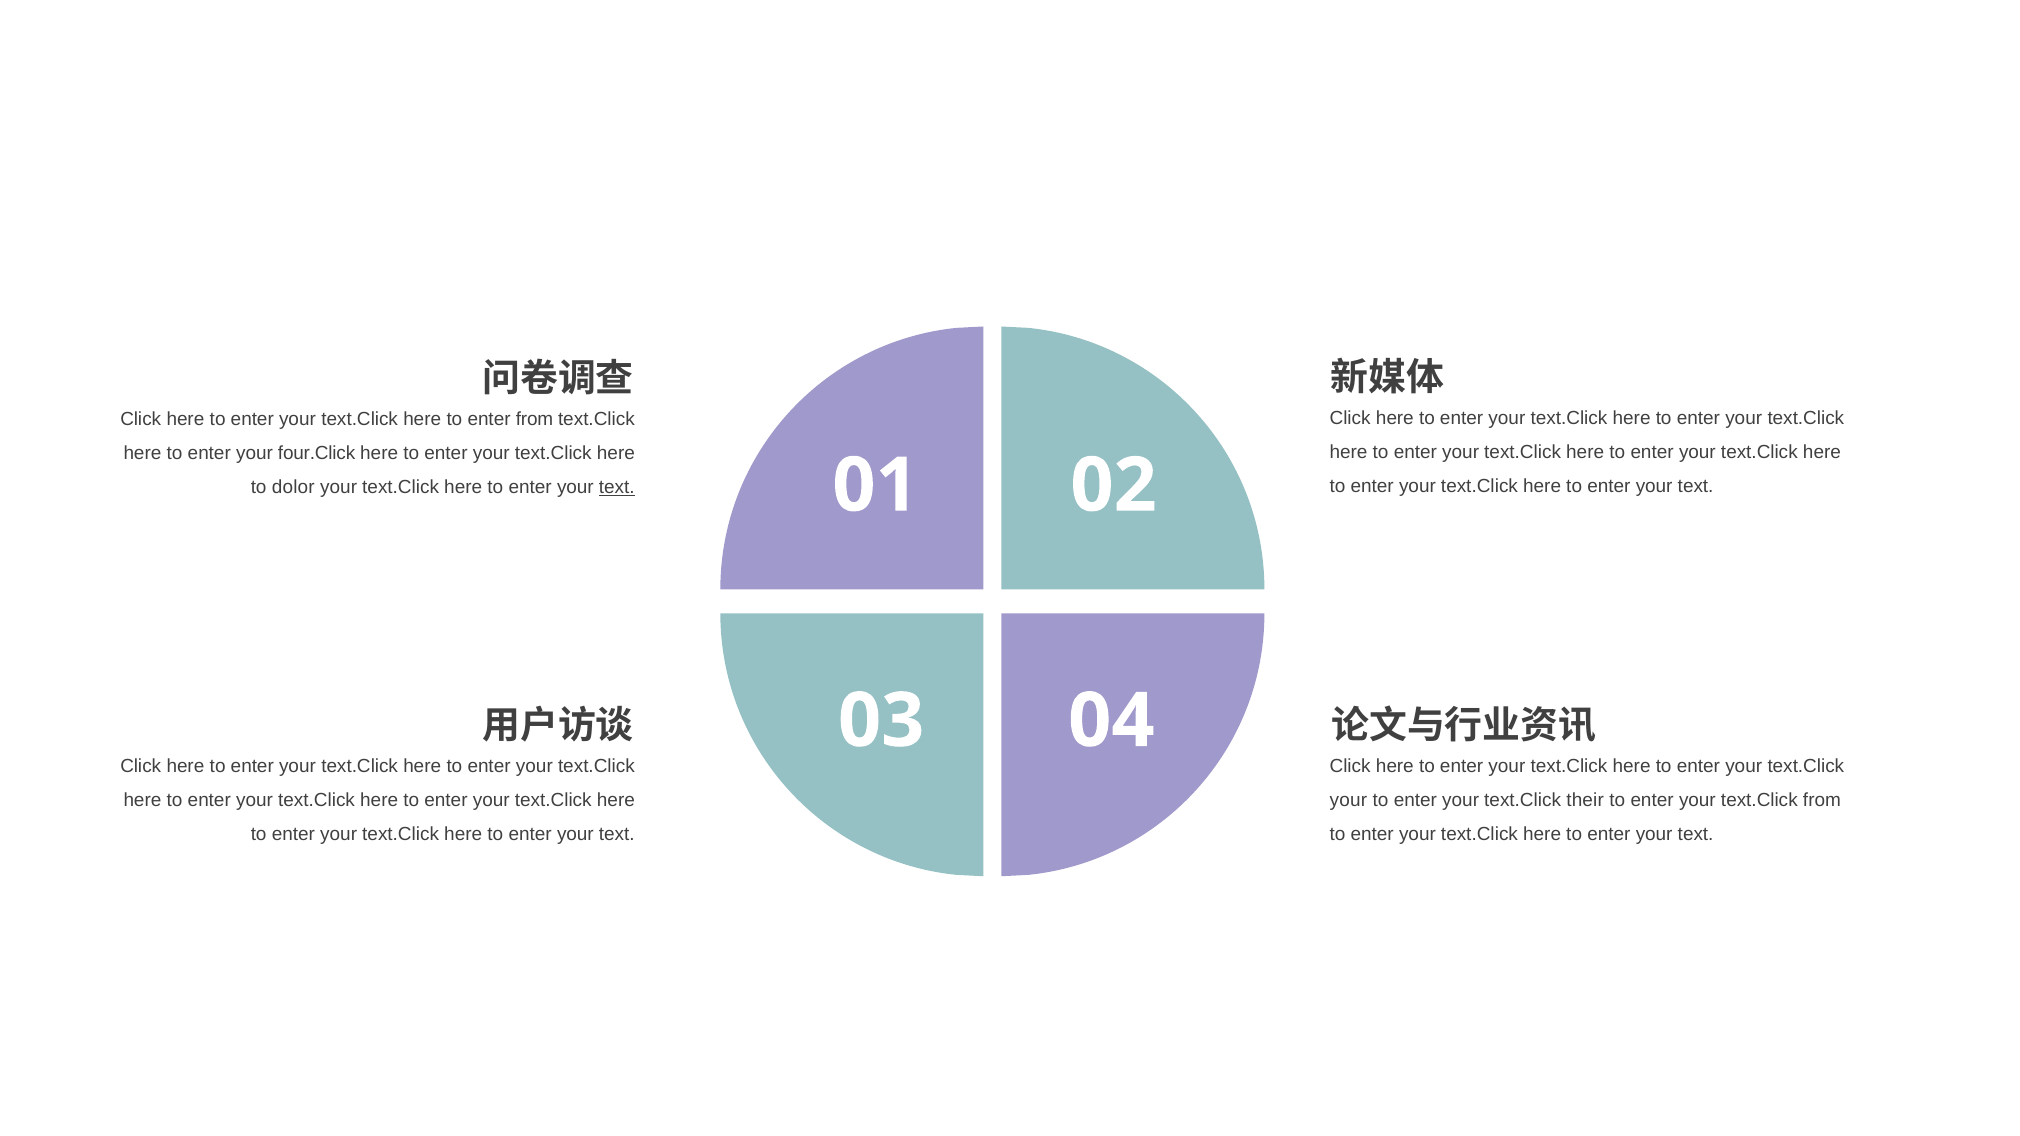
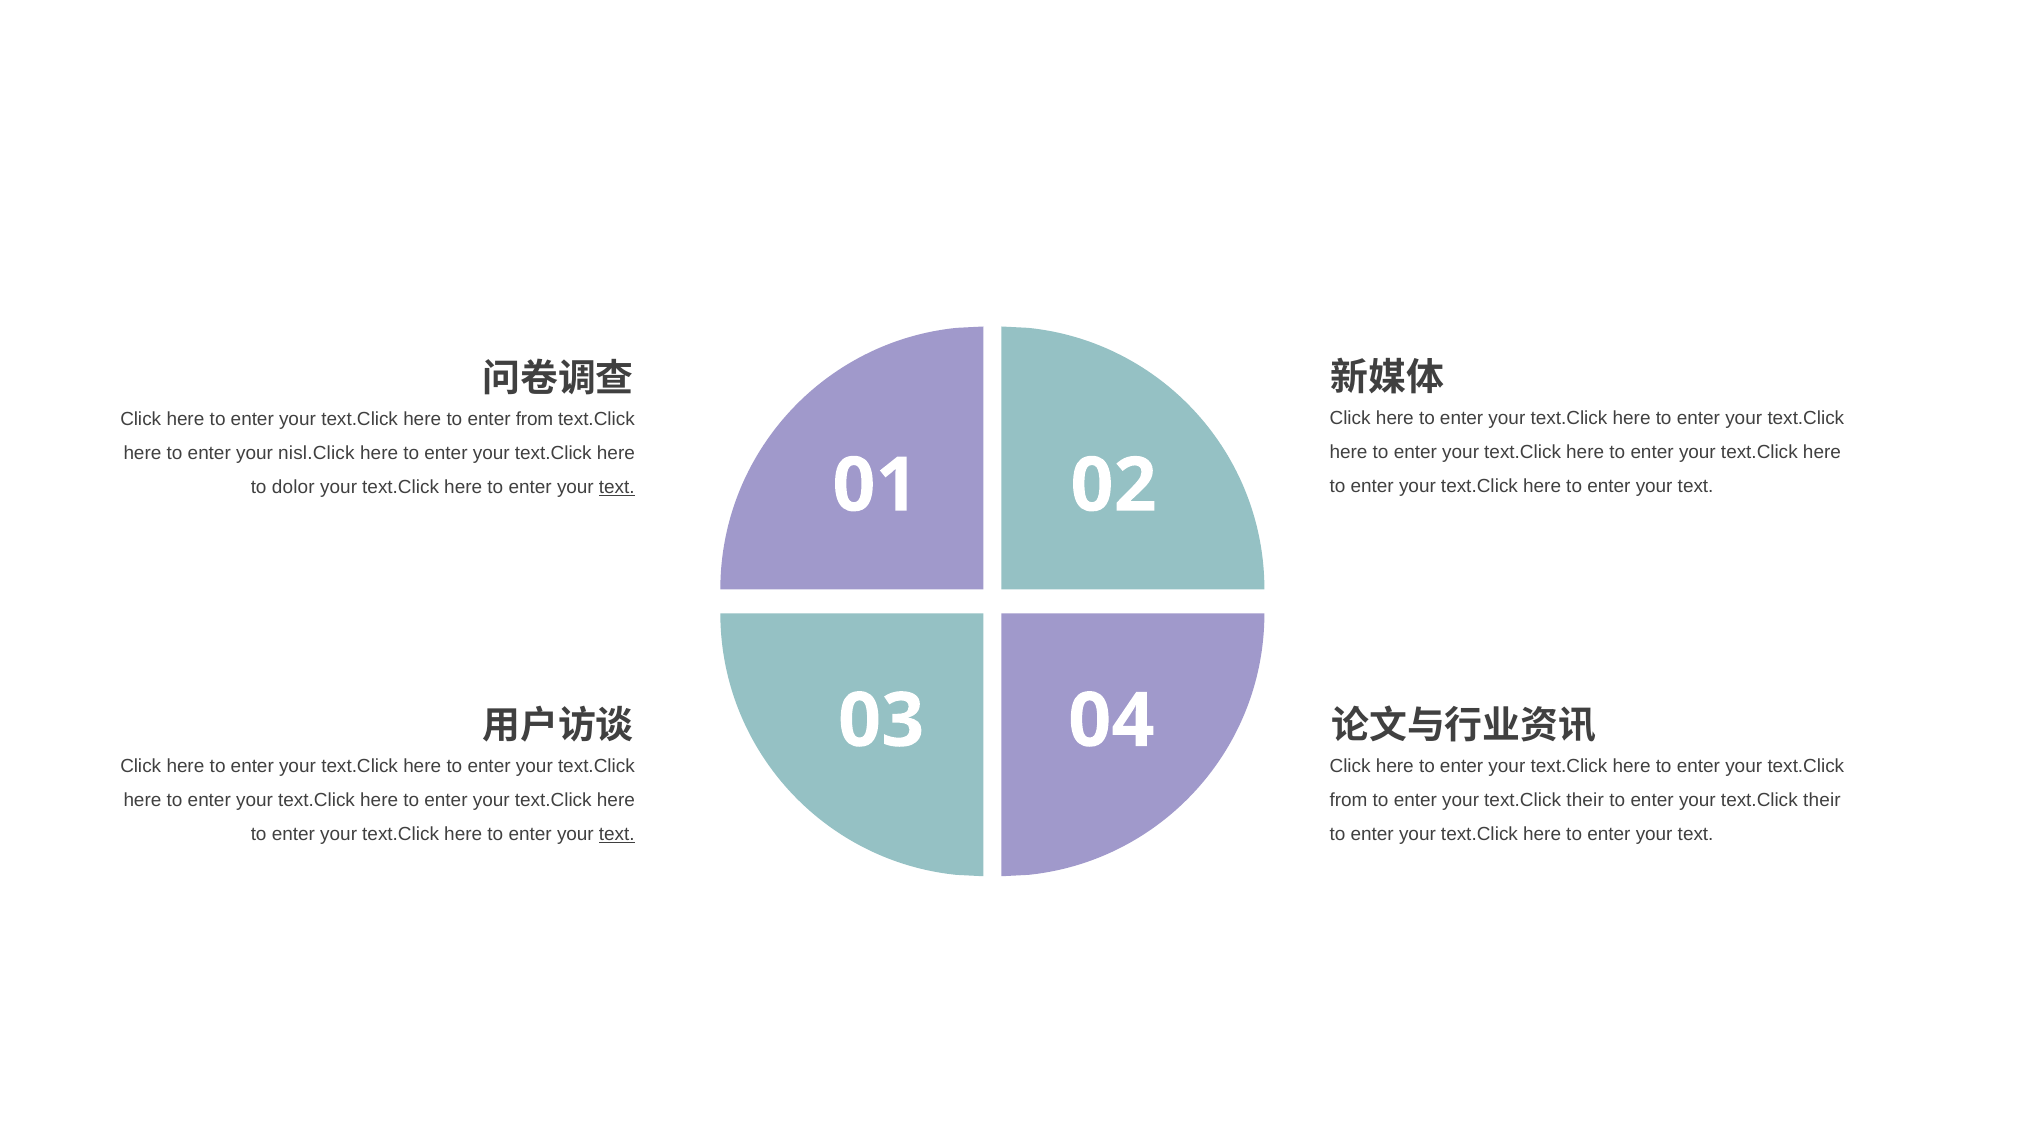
four.Click: four.Click -> nisl.Click
your at (1348, 800): your -> from
from at (1822, 800): from -> their
text at (617, 835) underline: none -> present
